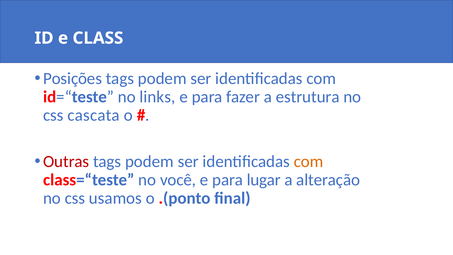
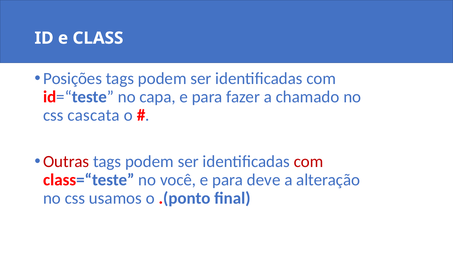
links: links -> capa
estrutura: estrutura -> chamado
com at (309, 161) colour: orange -> red
lugar: lugar -> deve
